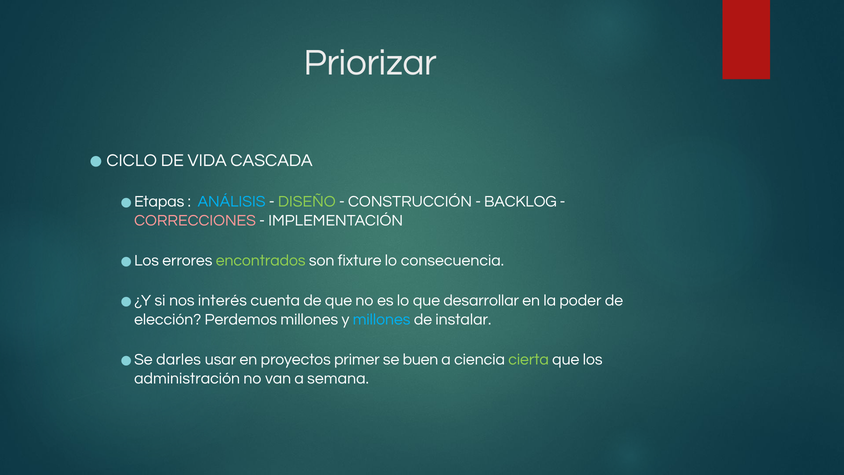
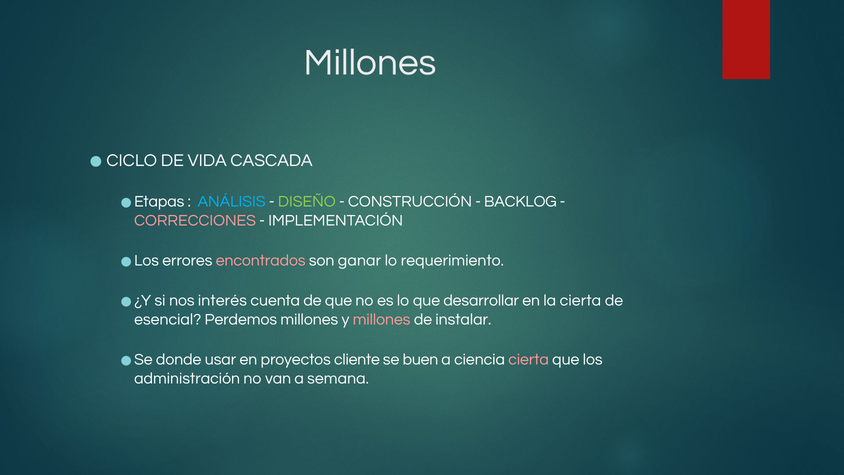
Priorizar at (370, 62): Priorizar -> Millones
encontrados colour: light green -> pink
fixture: fixture -> ganar
consecuencia: consecuencia -> requerimiento
la poder: poder -> cierta
elección: elección -> esencial
millones at (382, 319) colour: light blue -> pink
darles: darles -> donde
primer: primer -> cliente
cierta at (529, 360) colour: light green -> pink
